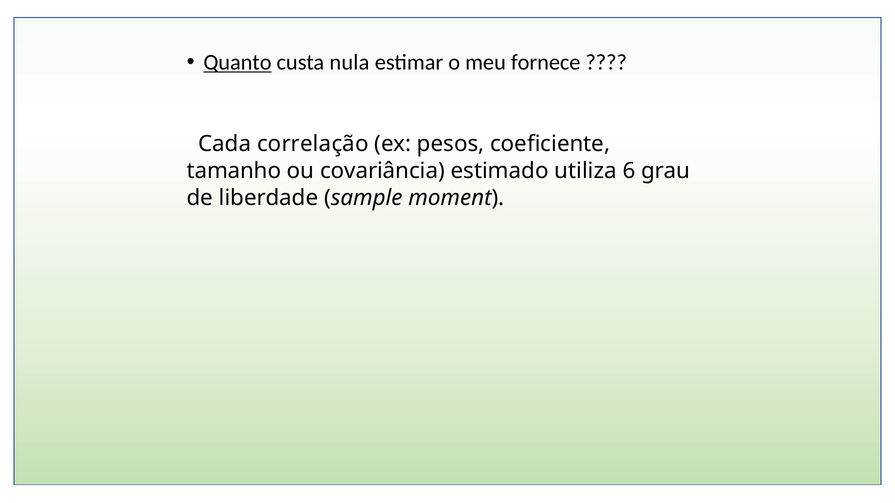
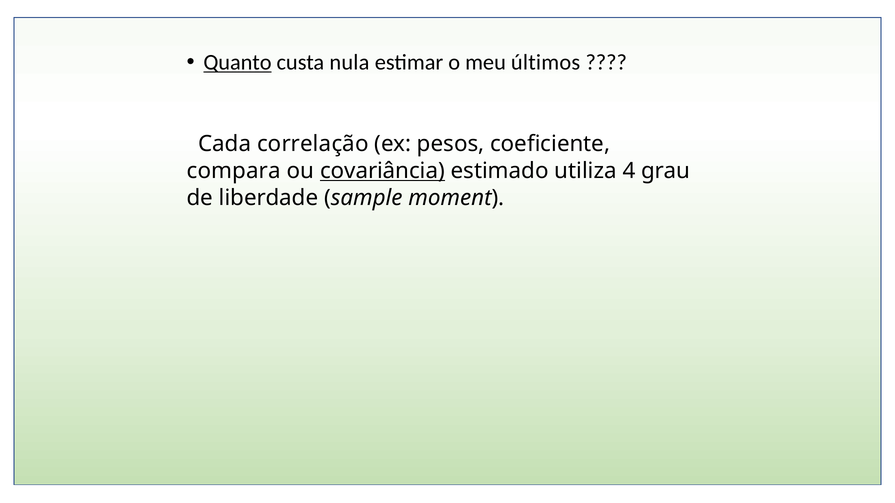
fornece: fornece -> últimos
tamanho: tamanho -> compara
covariância underline: none -> present
6: 6 -> 4
